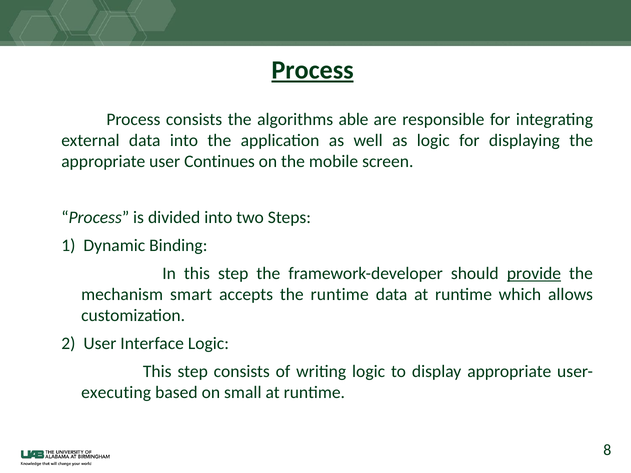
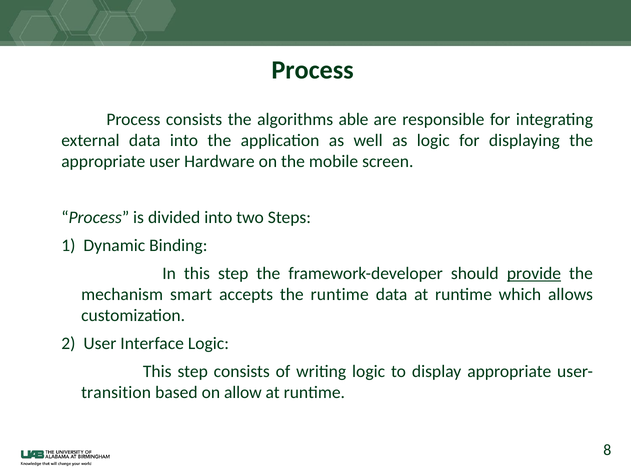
Process at (313, 70) underline: present -> none
Continues: Continues -> Hardware
executing: executing -> transition
small: small -> allow
